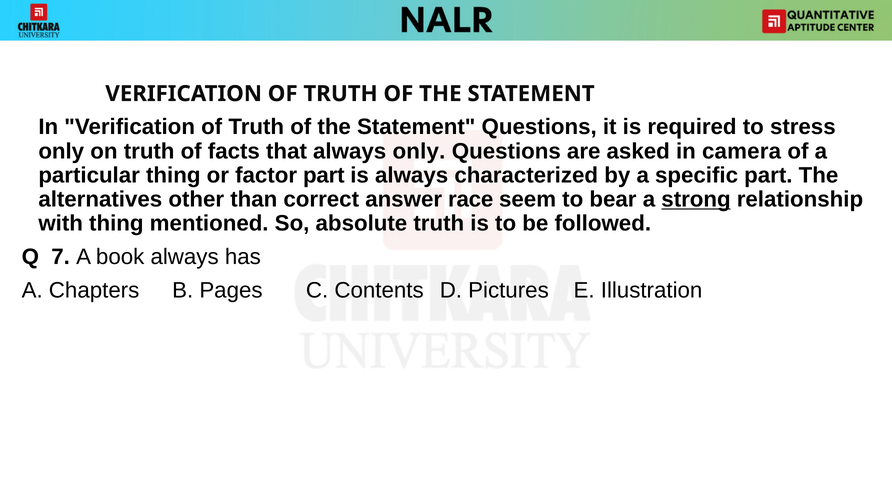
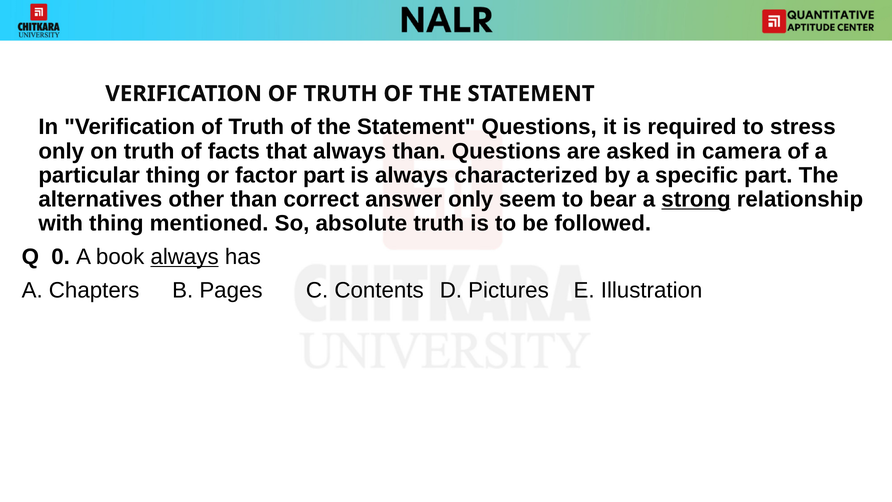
always only: only -> than
answer race: race -> only
7: 7 -> 0
always at (185, 257) underline: none -> present
